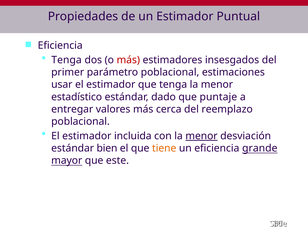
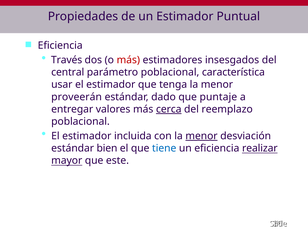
Tenga at (67, 60): Tenga -> Través
primer: primer -> central
estimaciones: estimaciones -> característica
estadístico: estadístico -> proveerán
cerca underline: none -> present
tiene colour: orange -> blue
grande: grande -> realizar
